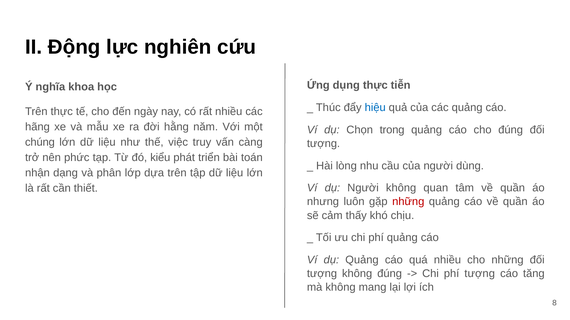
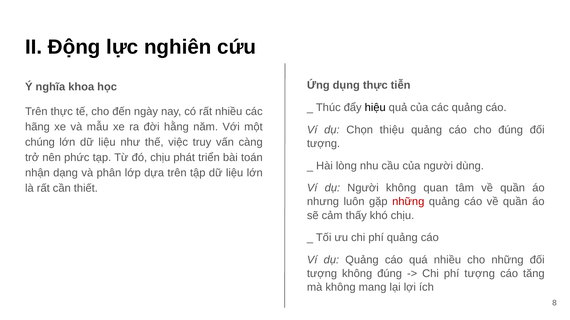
hiệu colour: blue -> black
trong: trong -> thiệu
đó kiểu: kiểu -> chịu
